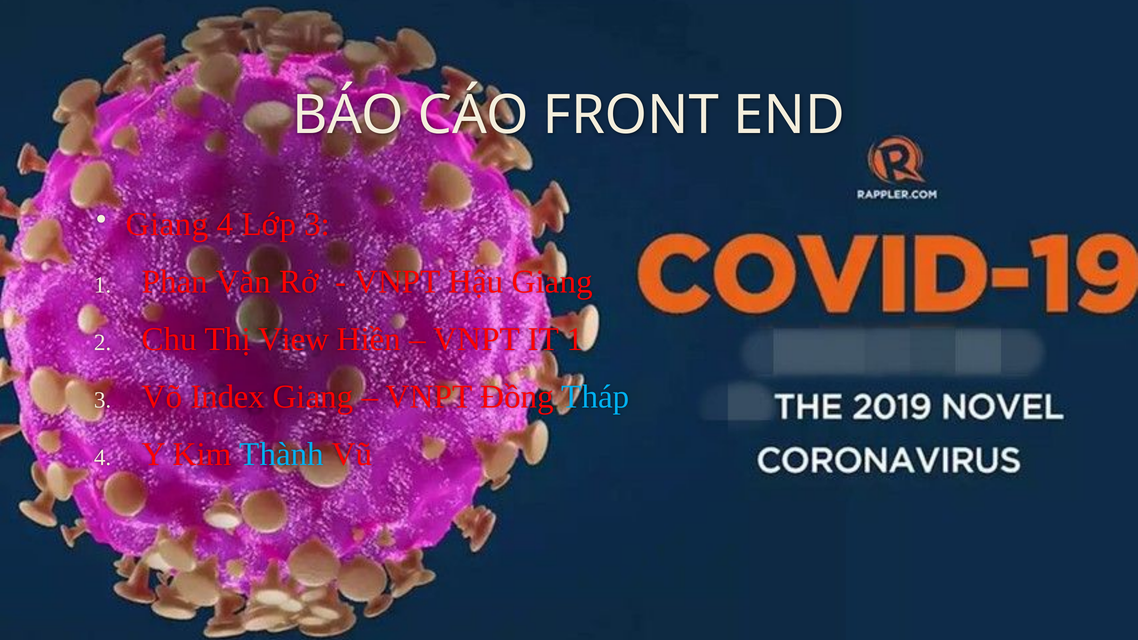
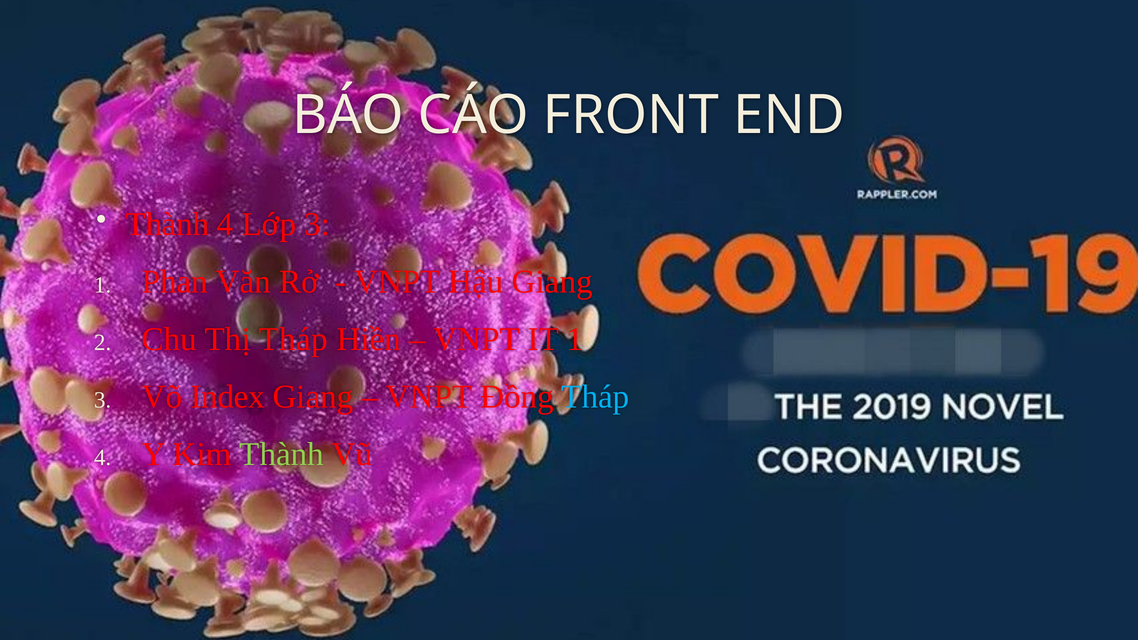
Giang at (167, 224): Giang -> Thành
Thị View: View -> Tháp
Thành at (282, 454) colour: light blue -> light green
